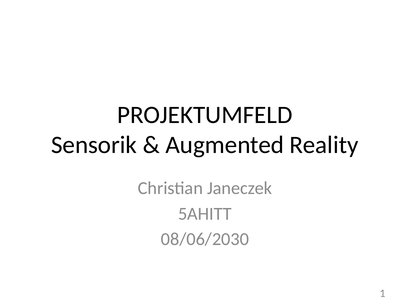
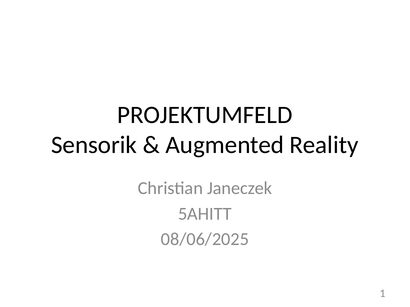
08/06/2030: 08/06/2030 -> 08/06/2025
